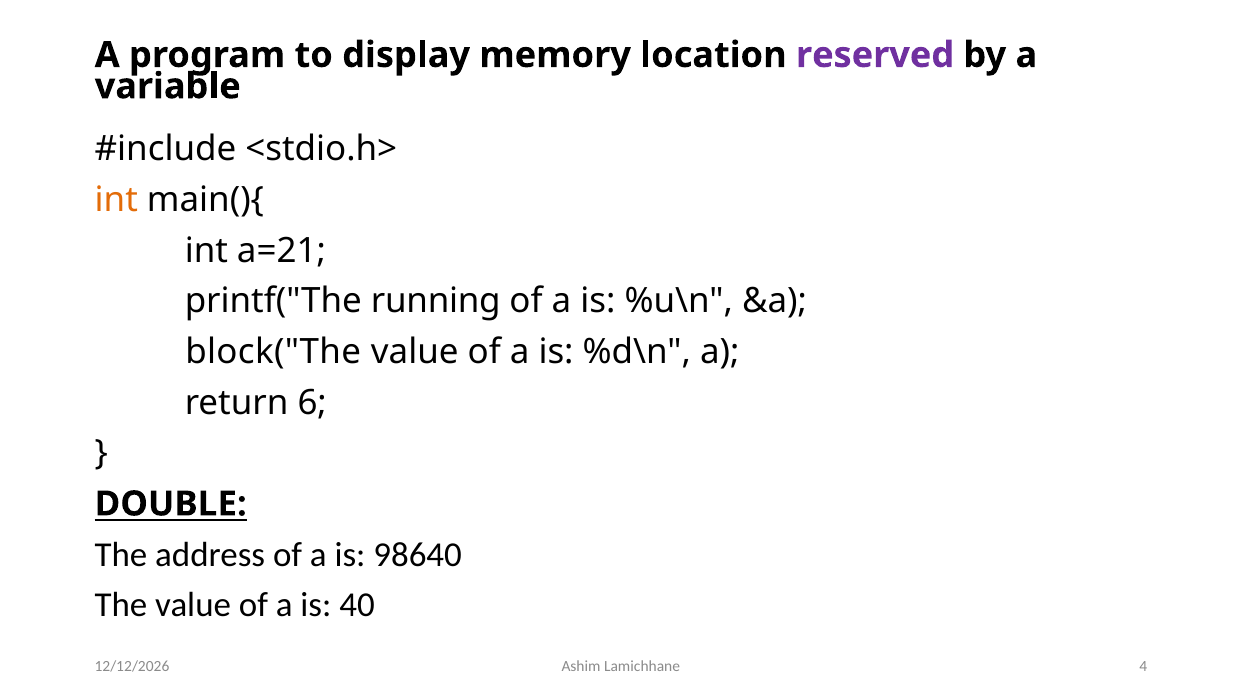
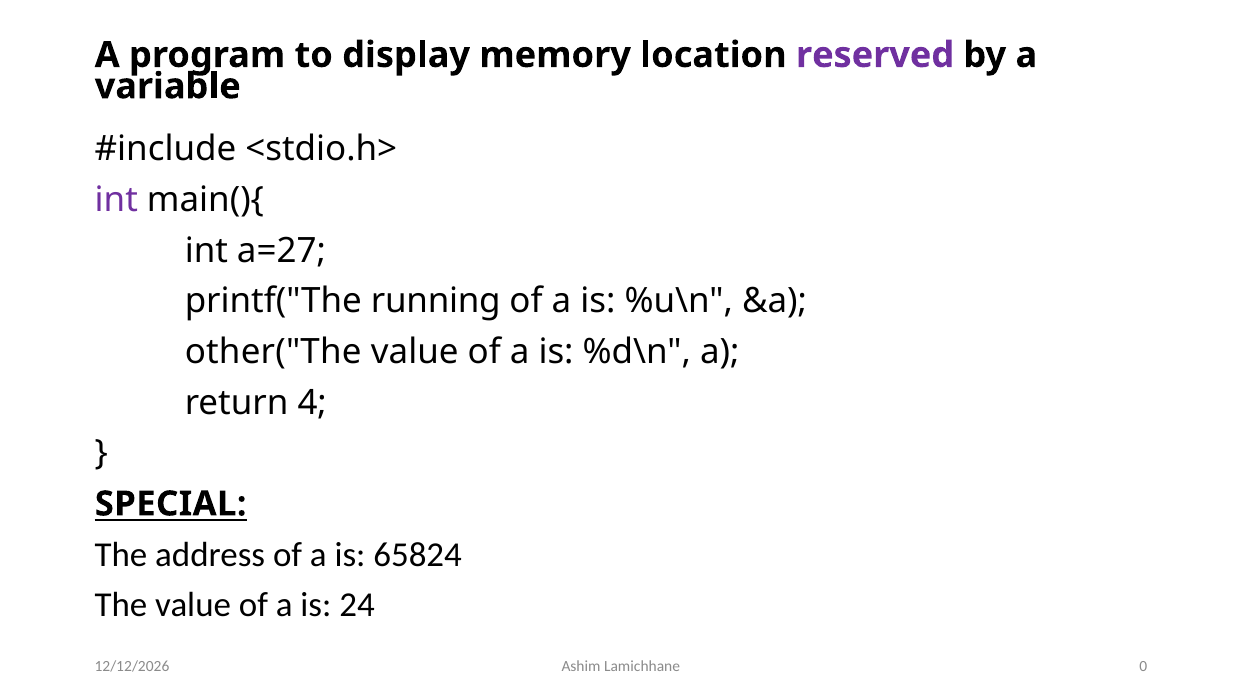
int at (116, 200) colour: orange -> purple
a=21: a=21 -> a=27
block("The: block("The -> other("The
6: 6 -> 4
DOUBLE: DOUBLE -> SPECIAL
98640: 98640 -> 65824
40: 40 -> 24
4: 4 -> 0
